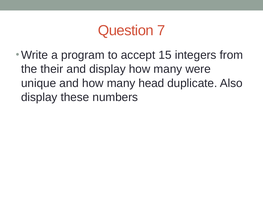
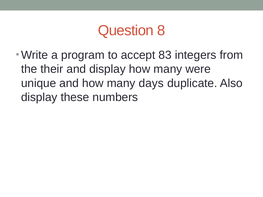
7: 7 -> 8
15: 15 -> 83
head: head -> days
